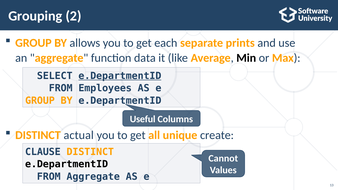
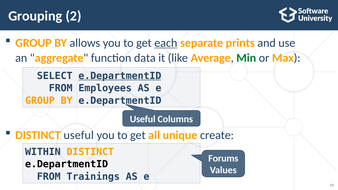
each underline: none -> present
Min colour: black -> green
DISTINCT actual: actual -> useful
CLAUSE: CLAUSE -> WITHIN
Cannot: Cannot -> Forums
FROM Aggregate: Aggregate -> Trainings
